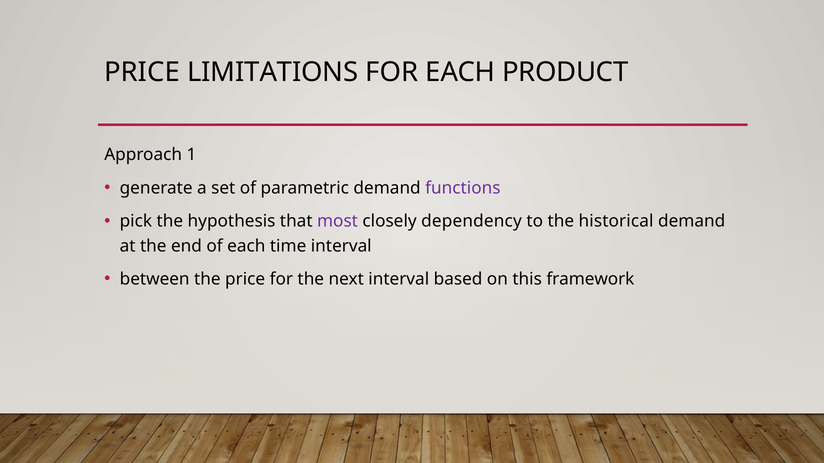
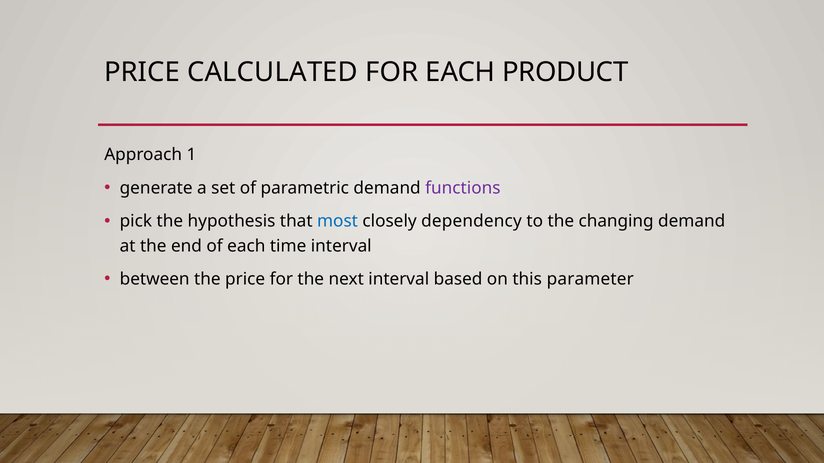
LIMITATIONS: LIMITATIONS -> CALCULATED
most colour: purple -> blue
historical: historical -> changing
framework: framework -> parameter
